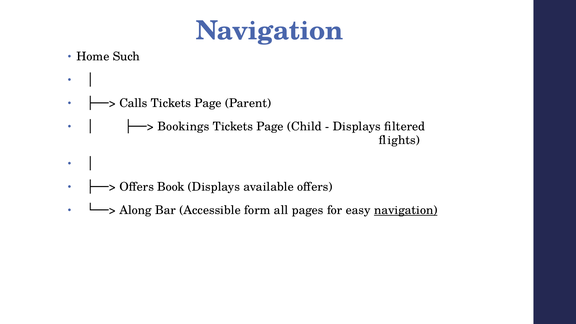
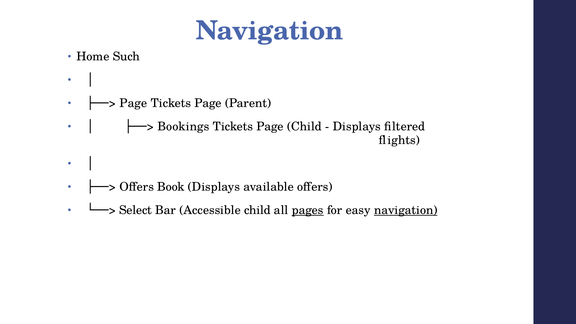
Calls at (133, 103): Calls -> Page
Along: Along -> Select
Accessible form: form -> child
pages underline: none -> present
